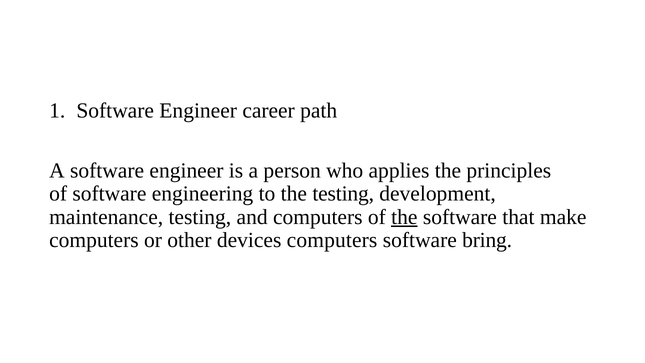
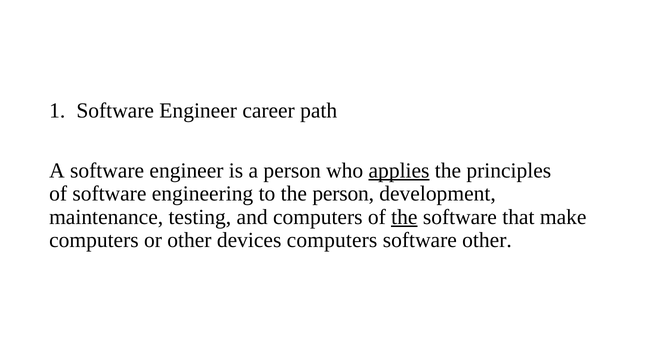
applies underline: none -> present
the testing: testing -> person
software bring: bring -> other
